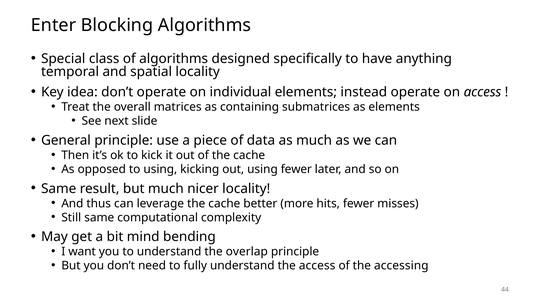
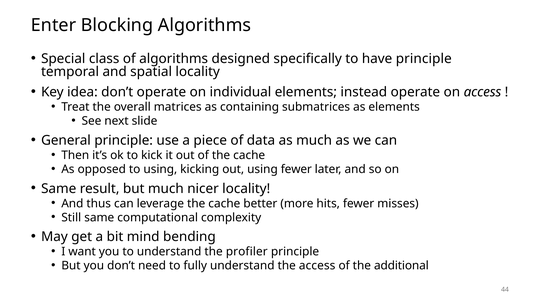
have anything: anything -> principle
overlap: overlap -> profiler
accessing: accessing -> additional
